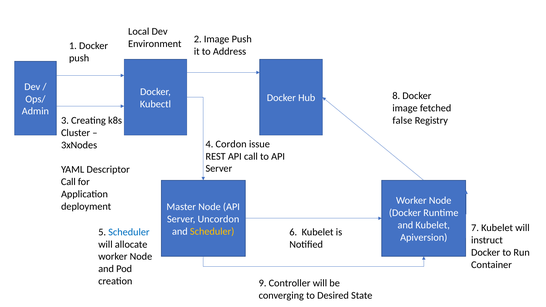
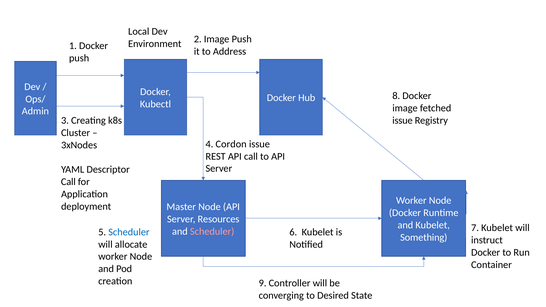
false at (402, 120): false -> issue
Uncordon: Uncordon -> Resources
Scheduler at (212, 231) colour: yellow -> pink
Apiversion: Apiversion -> Something
